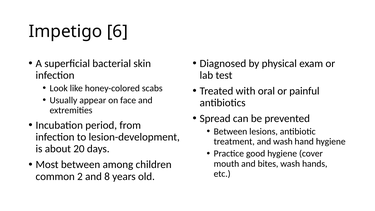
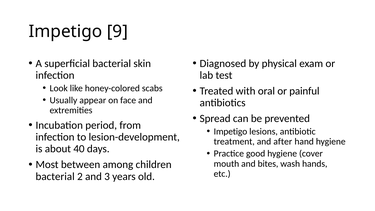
6: 6 -> 9
Between at (230, 131): Between -> Impetigo
and wash: wash -> after
20: 20 -> 40
common at (55, 176): common -> bacterial
8: 8 -> 3
